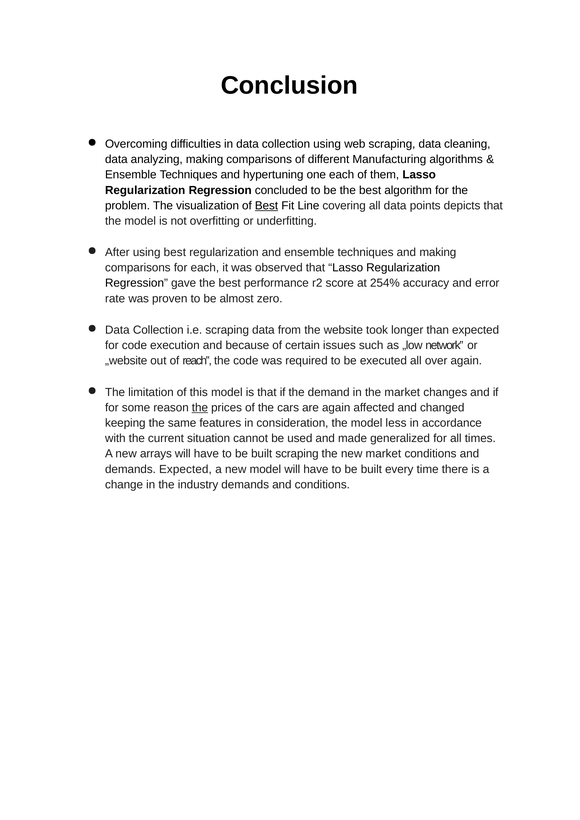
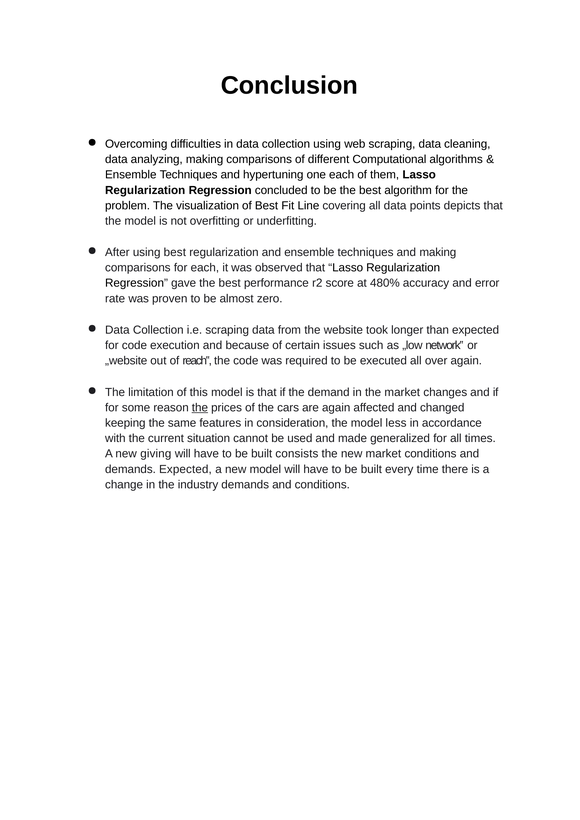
Manufacturing: Manufacturing -> Computational
Best at (266, 206) underline: present -> none
254%: 254% -> 480%
arrays: arrays -> giving
built scraping: scraping -> consists
